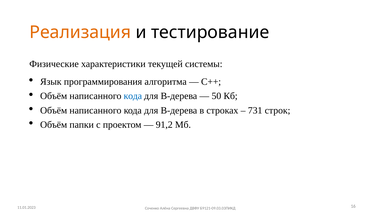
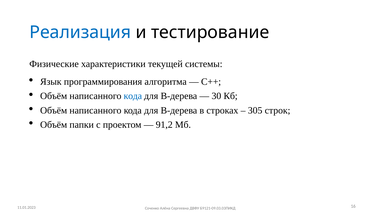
Реализация colour: orange -> blue
50: 50 -> 30
731: 731 -> 305
